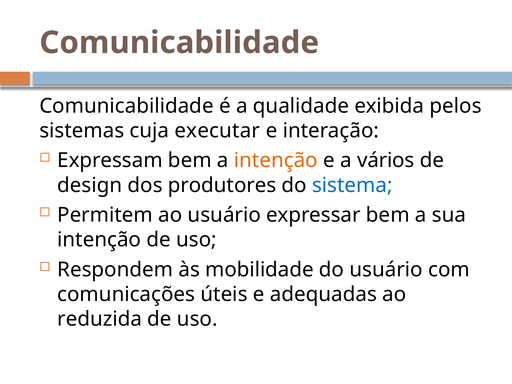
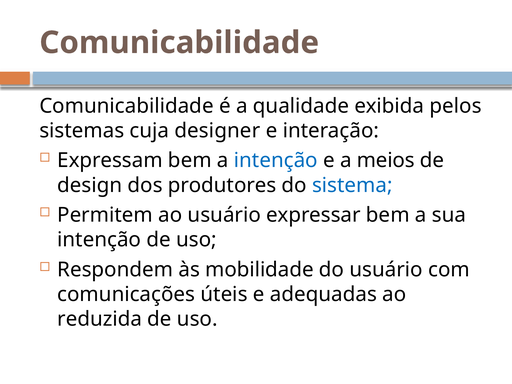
executar: executar -> designer
intenção at (276, 160) colour: orange -> blue
vários: vários -> meios
